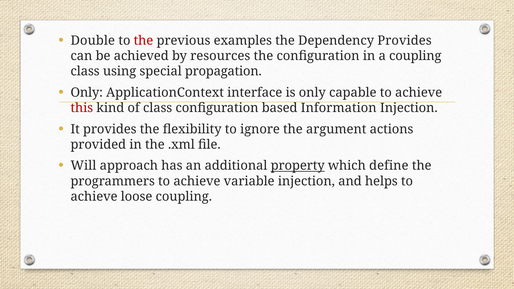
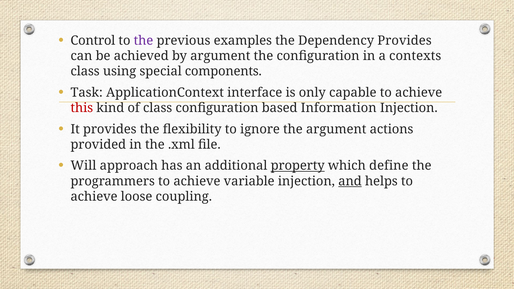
Double: Double -> Control
the at (144, 41) colour: red -> purple
by resources: resources -> argument
a coupling: coupling -> contexts
propagation: propagation -> components
Only at (87, 93): Only -> Task
and underline: none -> present
